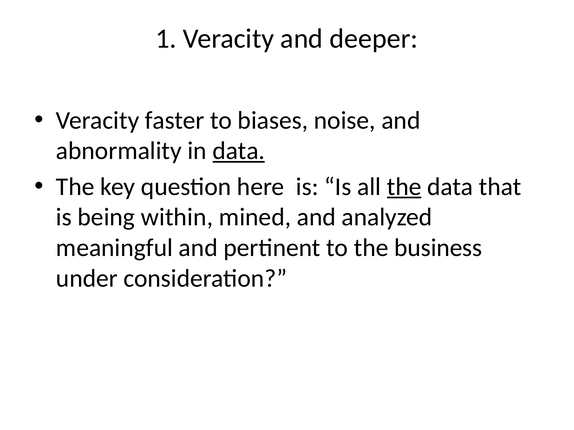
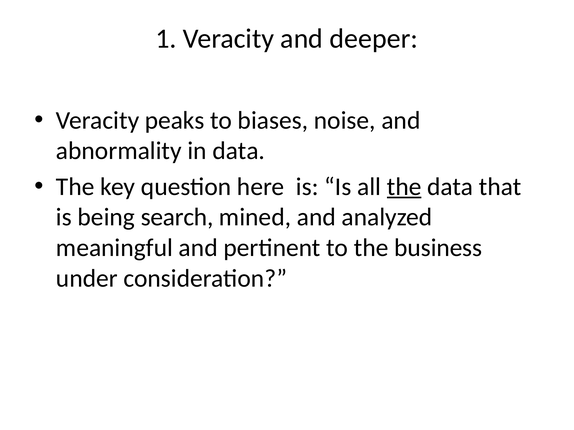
faster: faster -> peaks
data at (239, 151) underline: present -> none
within: within -> search
